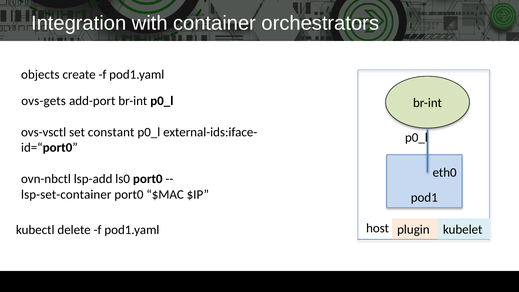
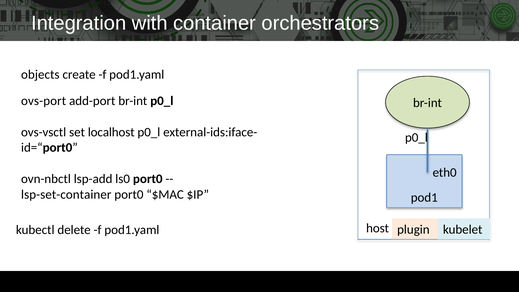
ovs-gets: ovs-gets -> ovs-port
constant: constant -> localhost
